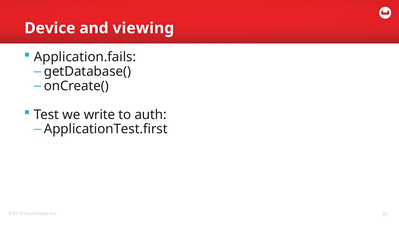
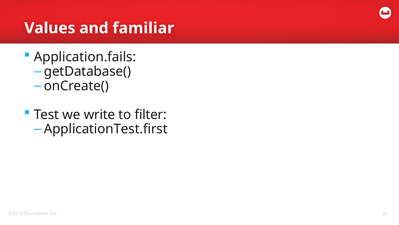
Device: Device -> Values
viewing: viewing -> familiar
auth: auth -> filter
